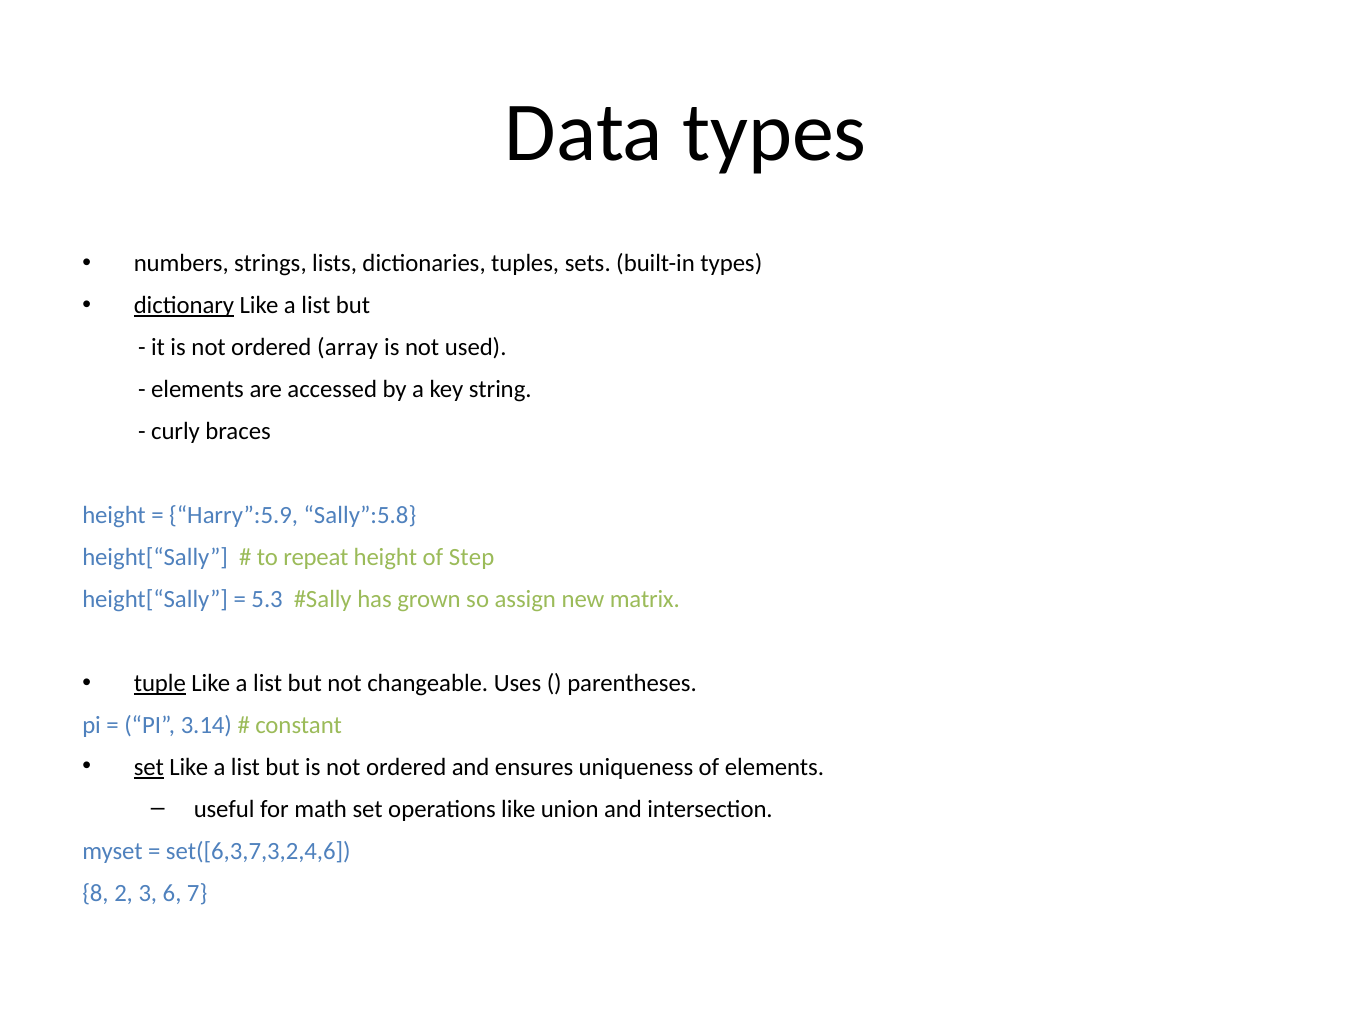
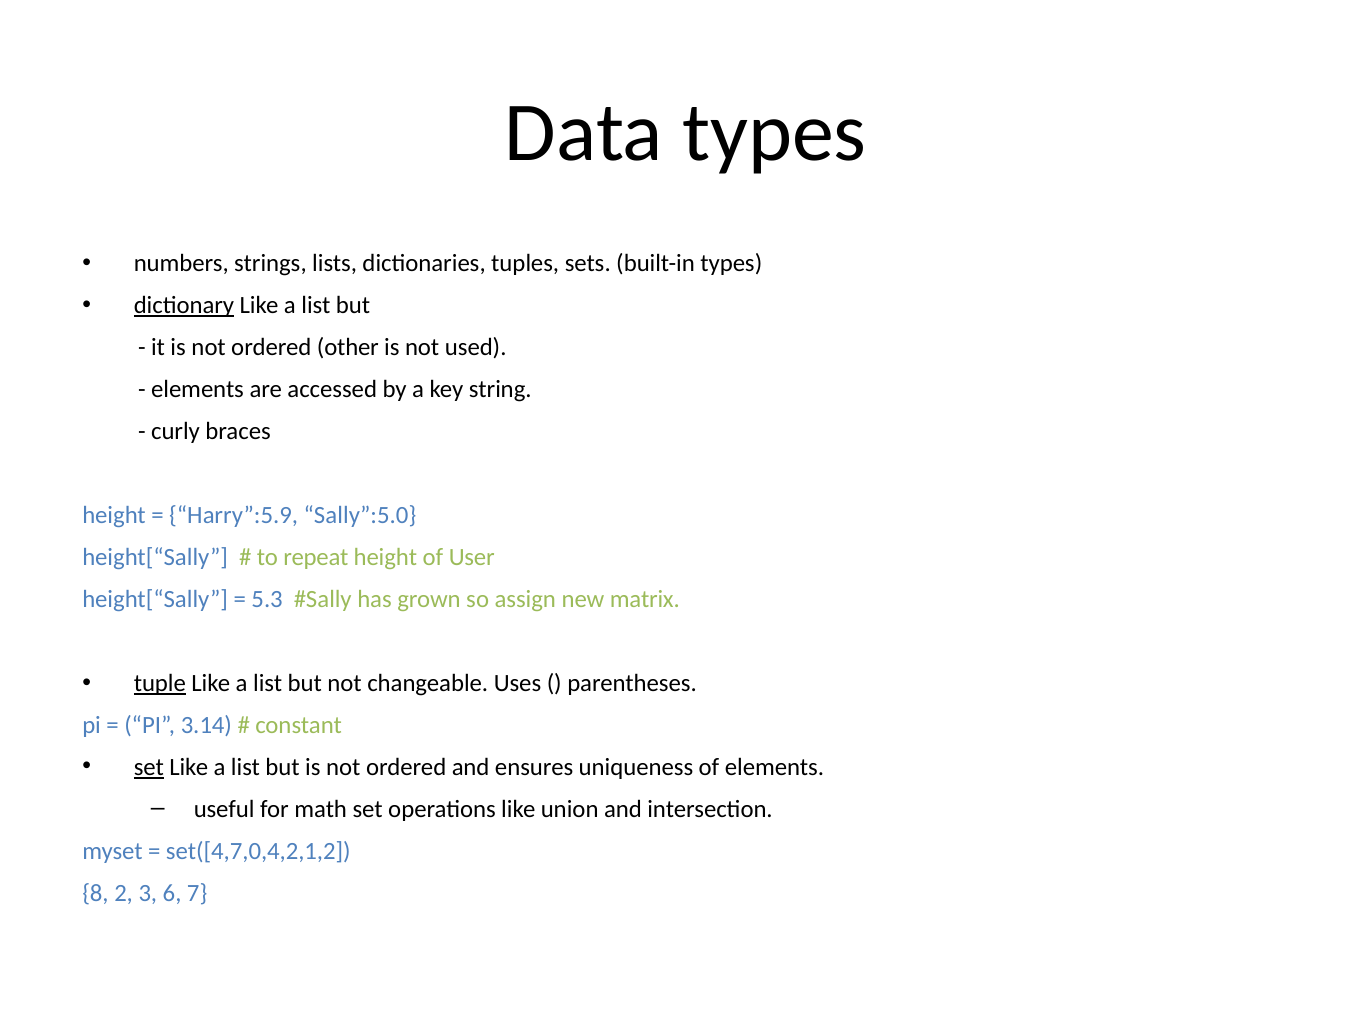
array: array -> other
Sally”:5.8: Sally”:5.8 -> Sally”:5.0
Step: Step -> User
set([6,3,7,3,2,4,6: set([6,3,7,3,2,4,6 -> set([4,7,0,4,2,1,2
